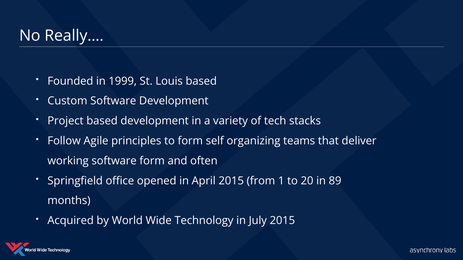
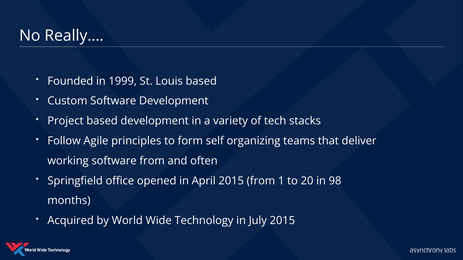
software form: form -> from
89: 89 -> 98
